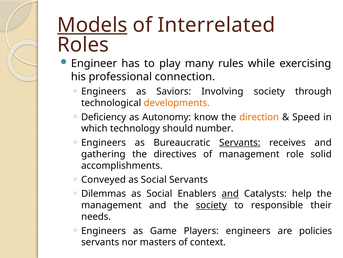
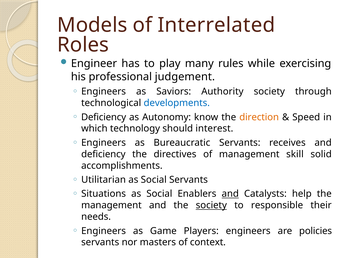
Models underline: present -> none
connection: connection -> judgement
Involving: Involving -> Authority
developments colour: orange -> blue
number: number -> interest
Servants at (240, 142) underline: present -> none
gathering at (103, 154): gathering -> deficiency
role: role -> skill
Conveyed: Conveyed -> Utilitarian
Dilemmas: Dilemmas -> Situations
